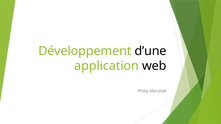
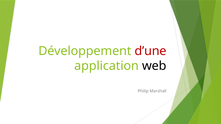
d’une colour: black -> red
